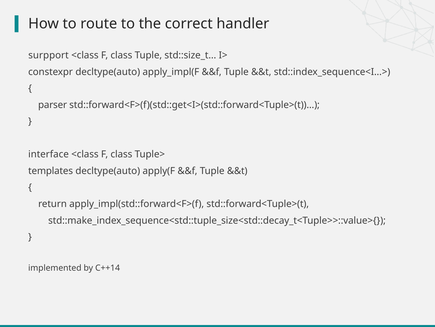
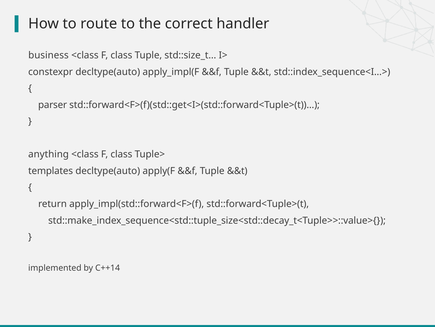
surpport: surpport -> business
interface: interface -> anything
